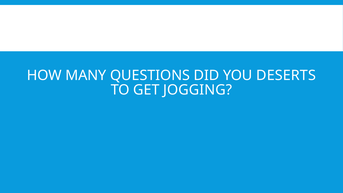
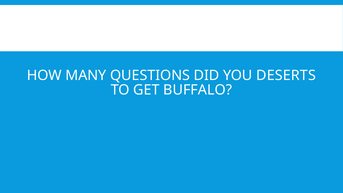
JOGGING: JOGGING -> BUFFALO
